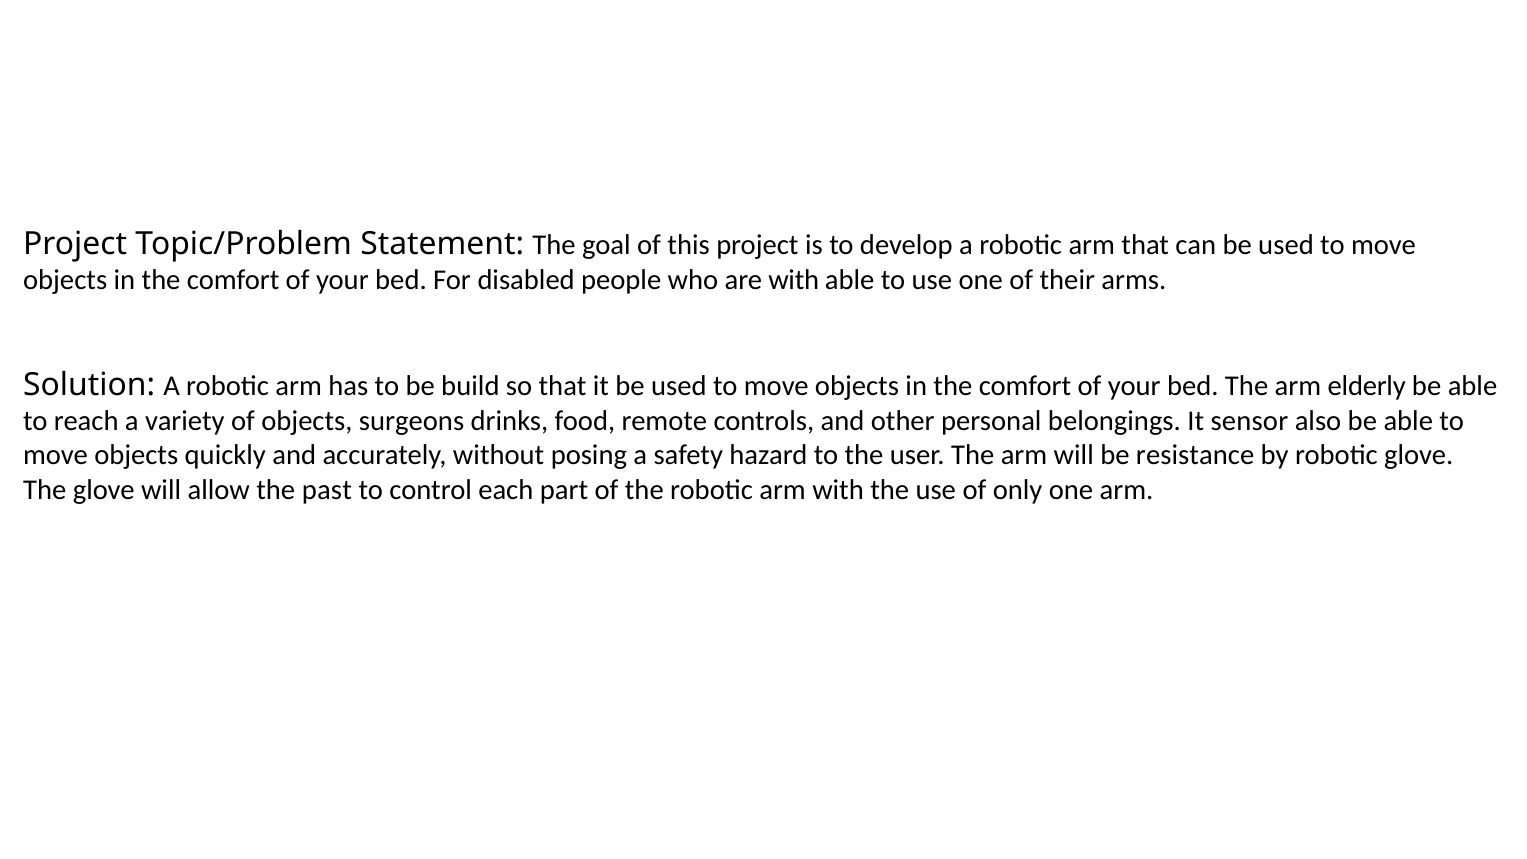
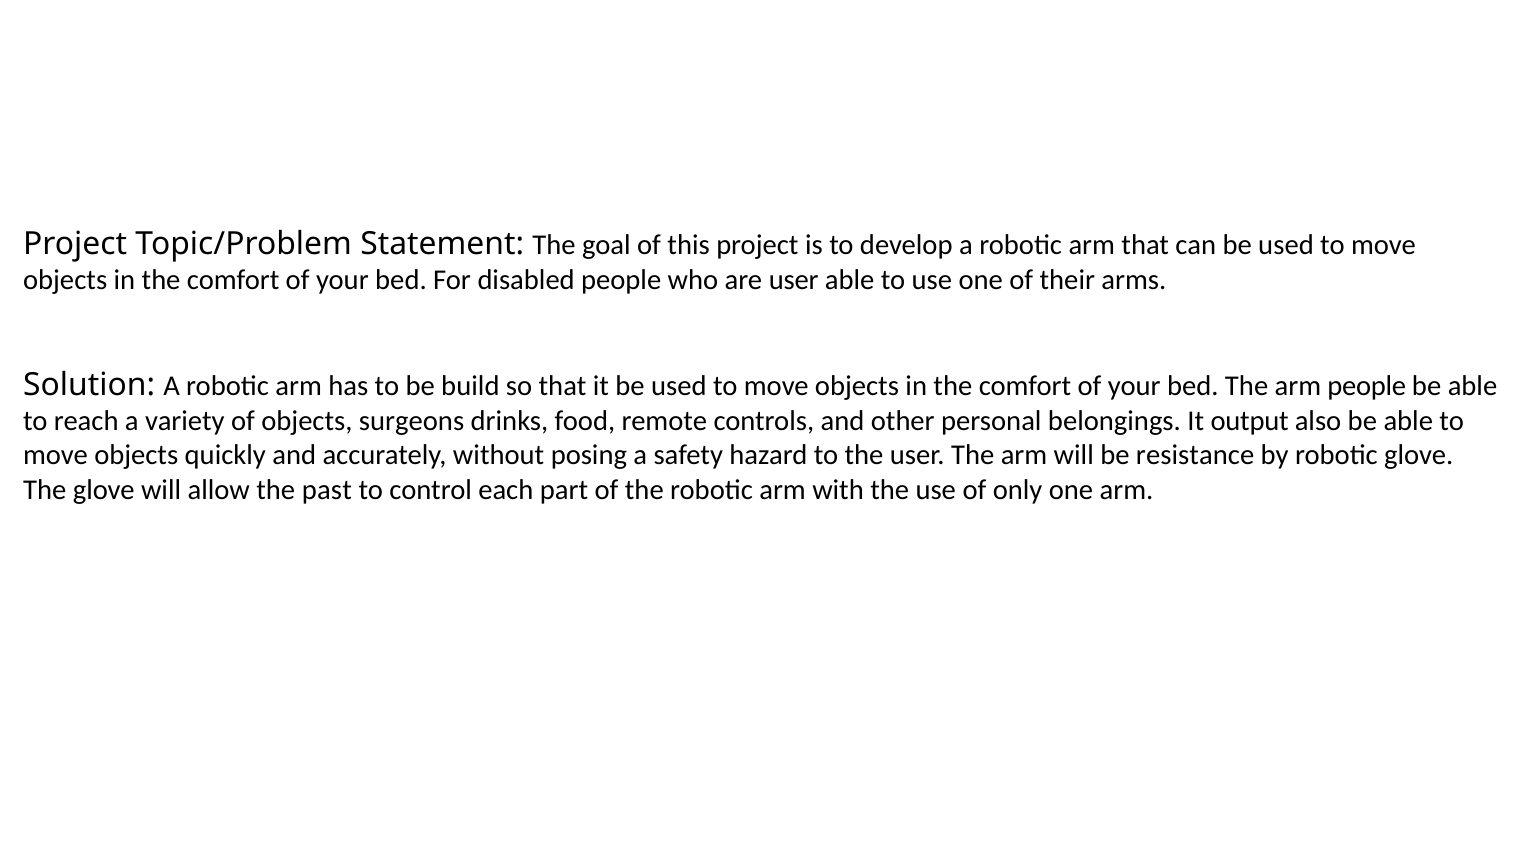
are with: with -> user
arm elderly: elderly -> people
sensor: sensor -> output
